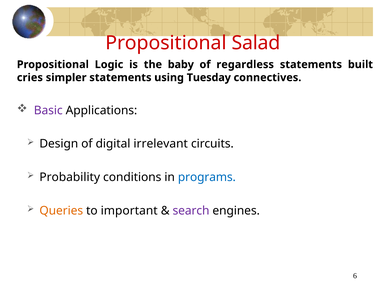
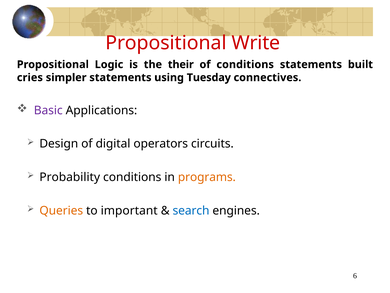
Salad: Salad -> Write
baby: baby -> their
of regardless: regardless -> conditions
irrelevant: irrelevant -> operators
programs colour: blue -> orange
search colour: purple -> blue
